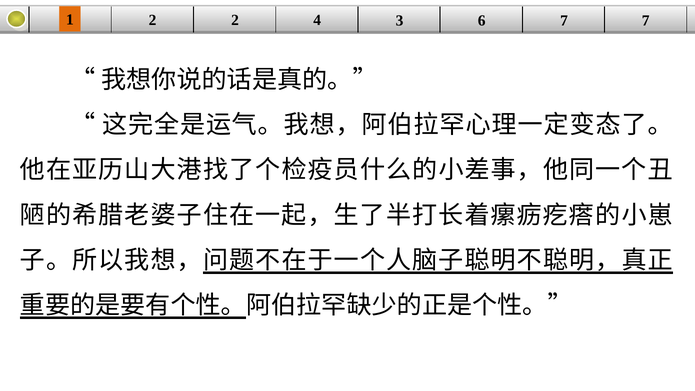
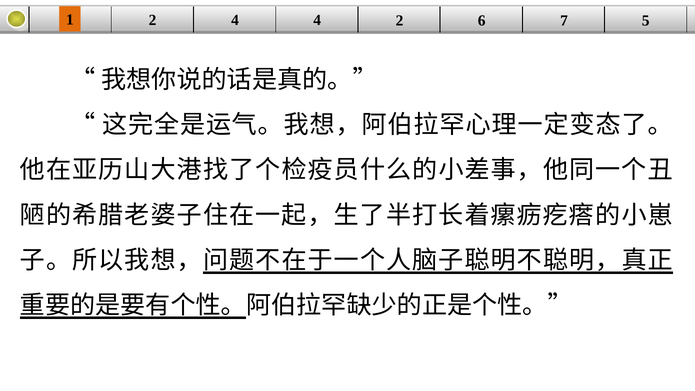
2 2: 2 -> 4
4 3: 3 -> 2
7 7: 7 -> 5
